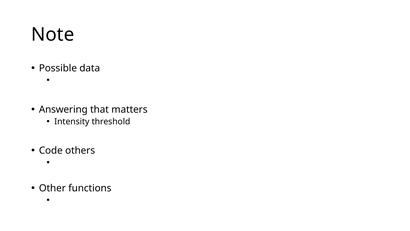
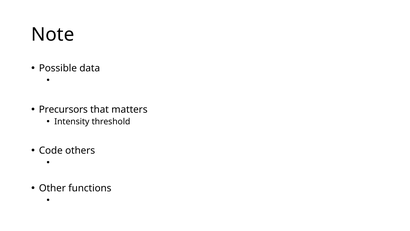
Answering: Answering -> Precursors
